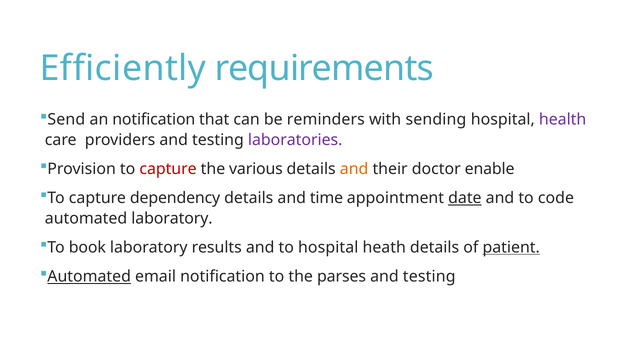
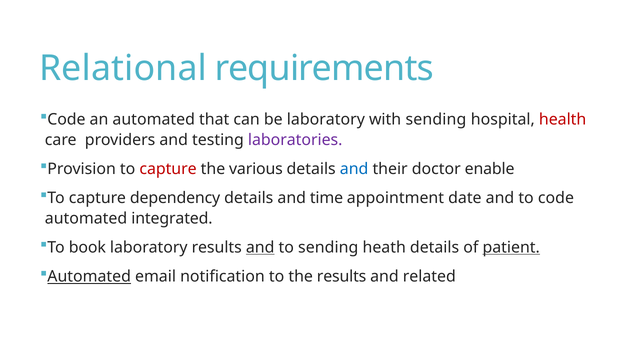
Efficiently: Efficiently -> Relational
Send at (66, 119): Send -> Code
an notification: notification -> automated
be reminders: reminders -> laboratory
health colour: purple -> red
and at (354, 169) colour: orange -> blue
date underline: present -> none
automated laboratory: laboratory -> integrated
and at (260, 247) underline: none -> present
to hospital: hospital -> sending
the parses: parses -> results
testing at (429, 276): testing -> related
